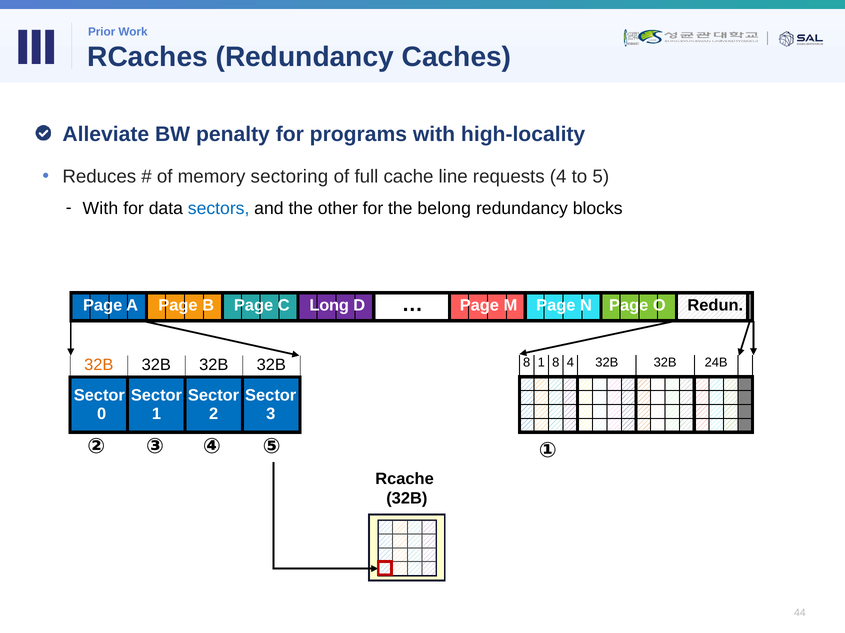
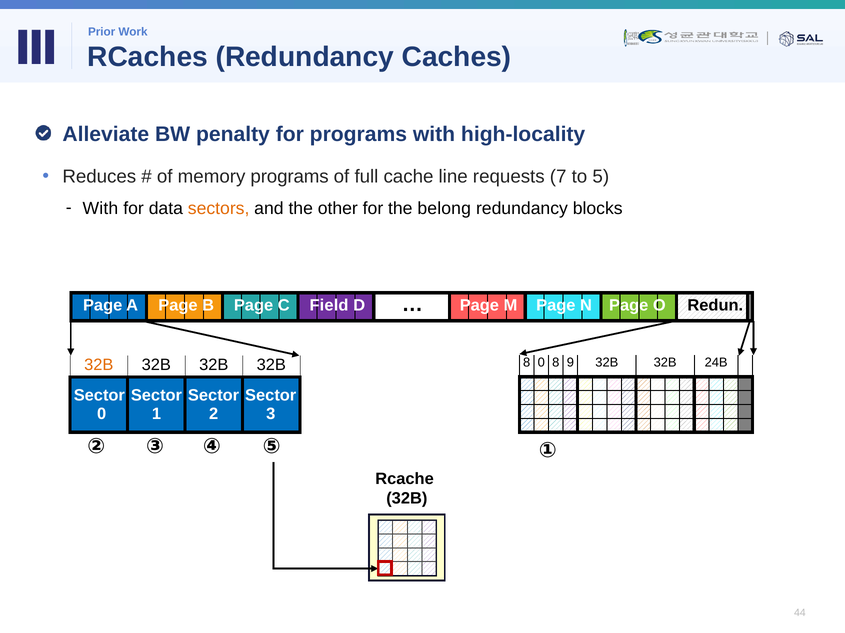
memory sectoring: sectoring -> programs
requests 4: 4 -> 7
sectors colour: blue -> orange
Long: Long -> Field
8 1: 1 -> 0
8 4: 4 -> 9
